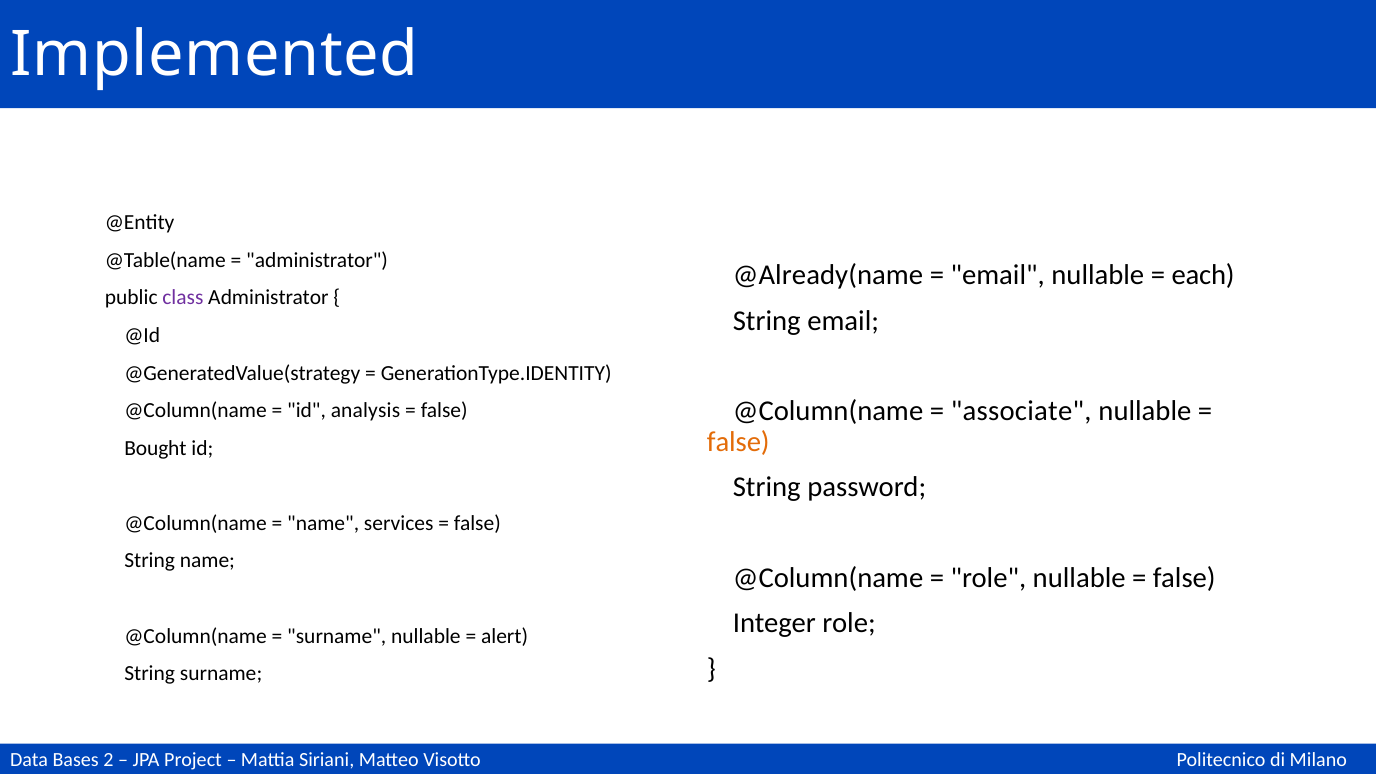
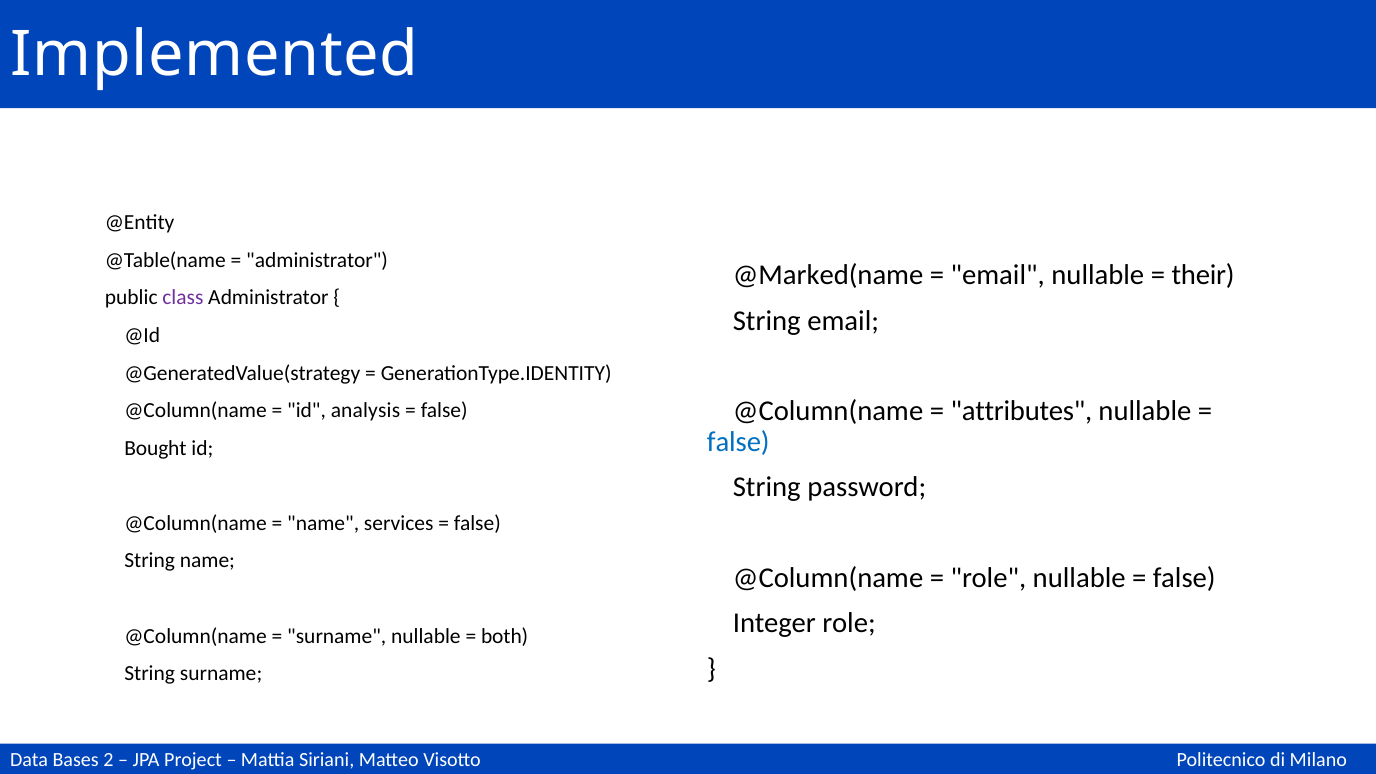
@Already(name: @Already(name -> @Marked(name
each: each -> their
associate: associate -> attributes
false at (738, 442) colour: orange -> blue
alert: alert -> both
